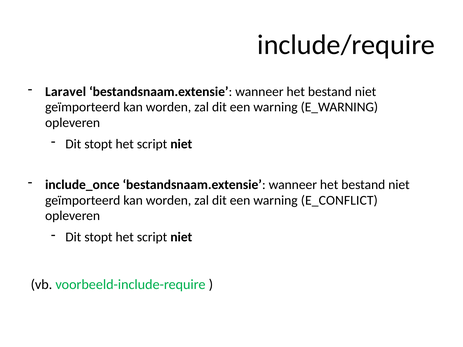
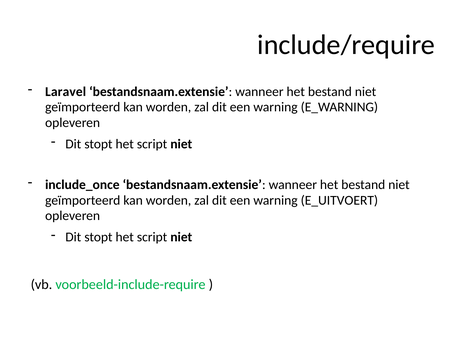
E_CONFLICT: E_CONFLICT -> E_UITVOERT
